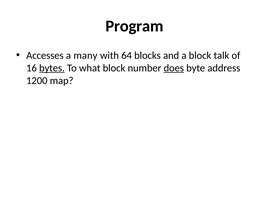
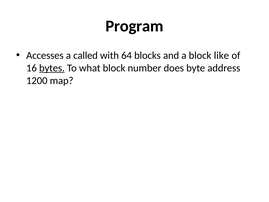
many: many -> called
talk: talk -> like
does underline: present -> none
